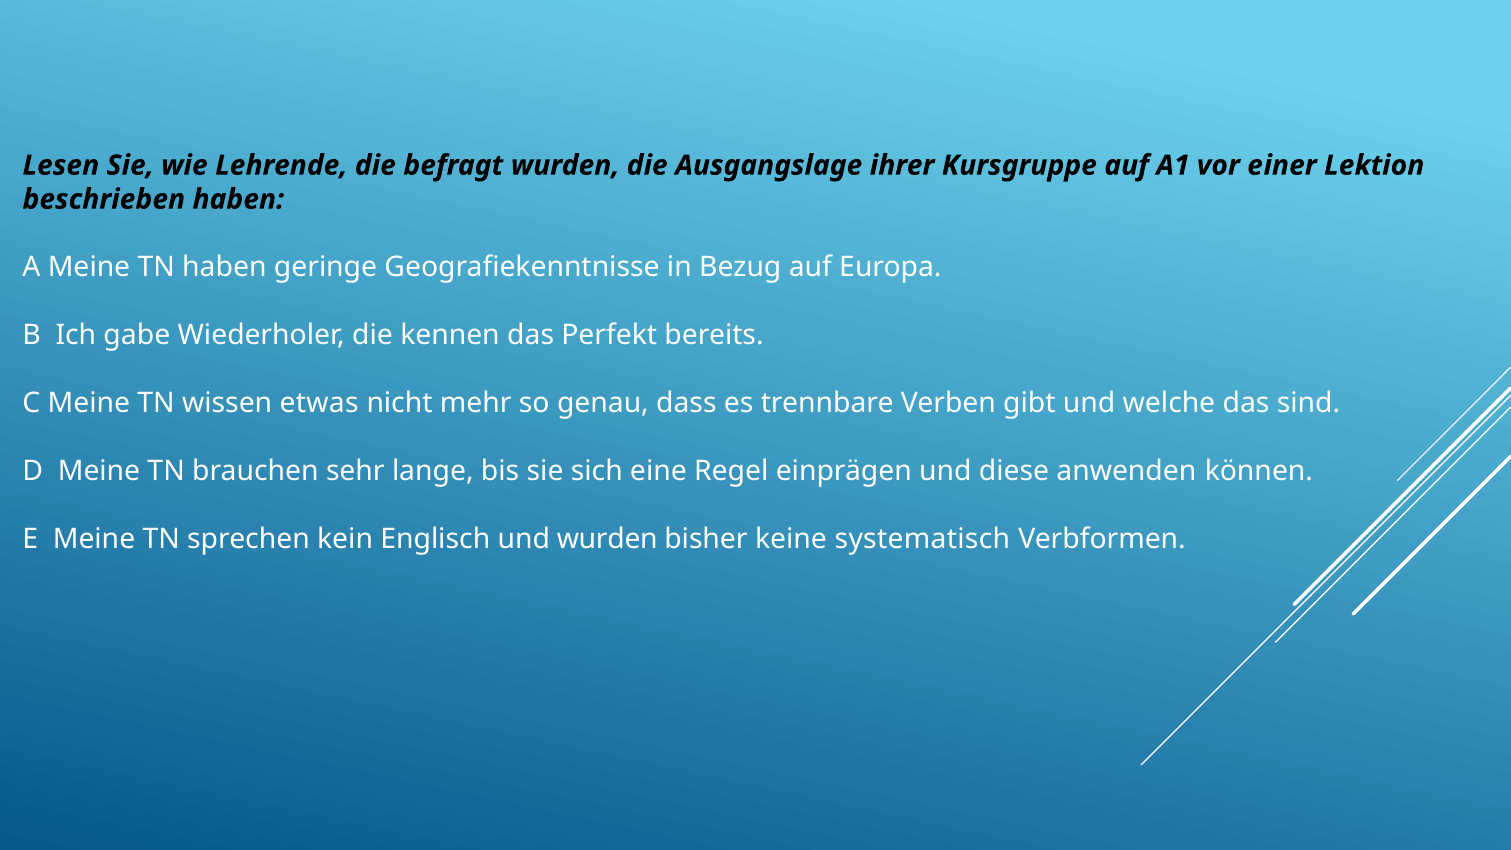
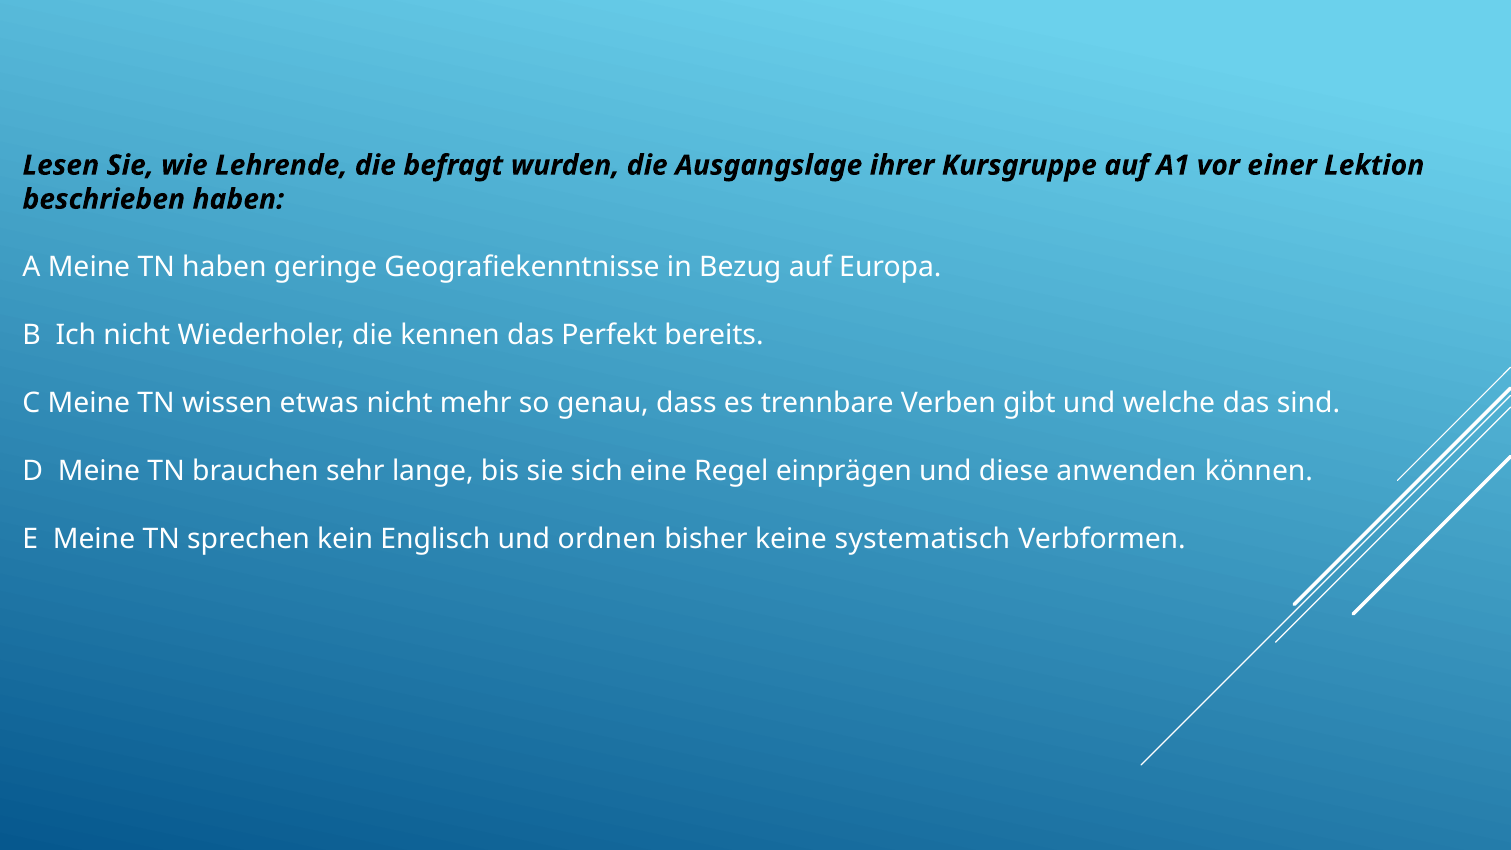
Ich gabe: gabe -> nicht
und wurden: wurden -> ordnen
